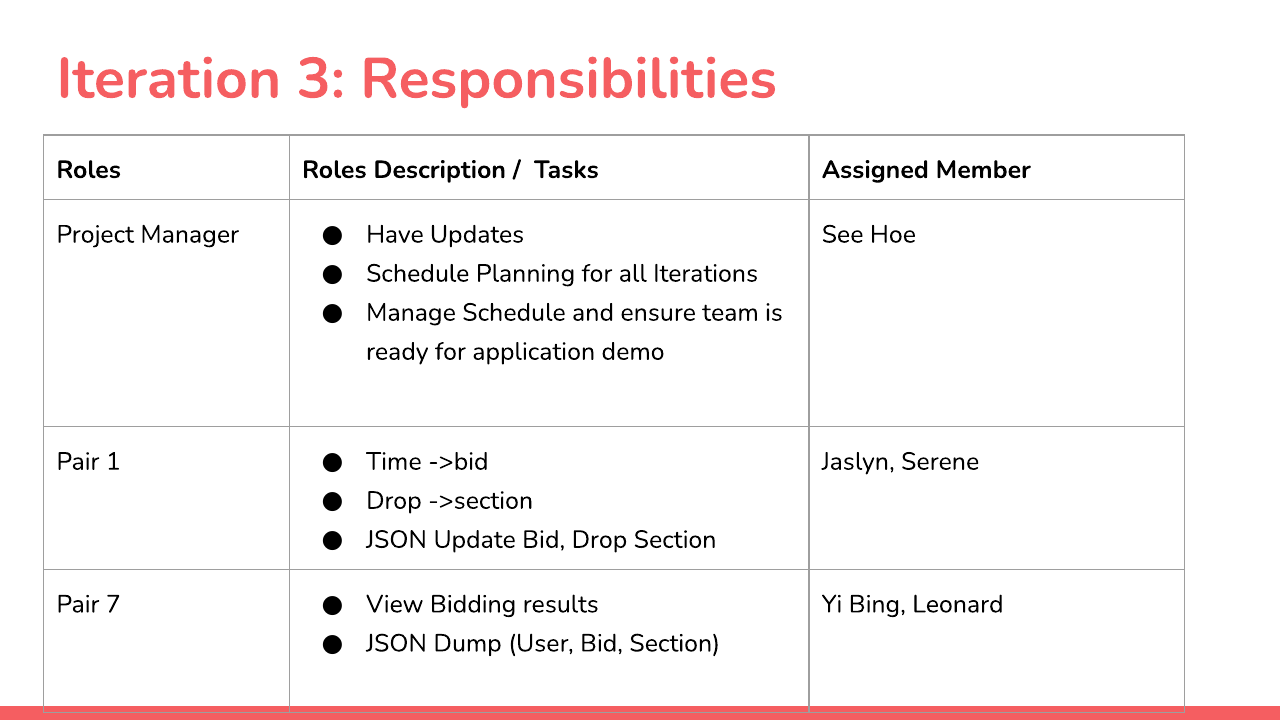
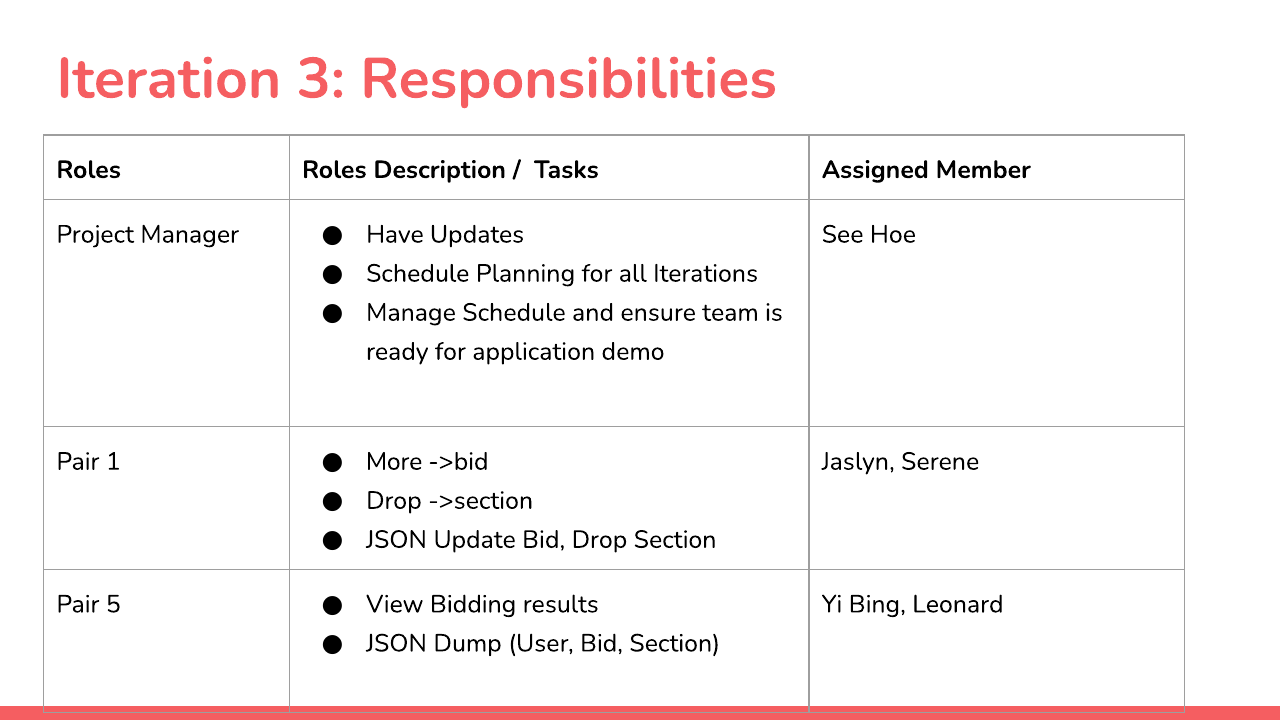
Time: Time -> More
7: 7 -> 5
